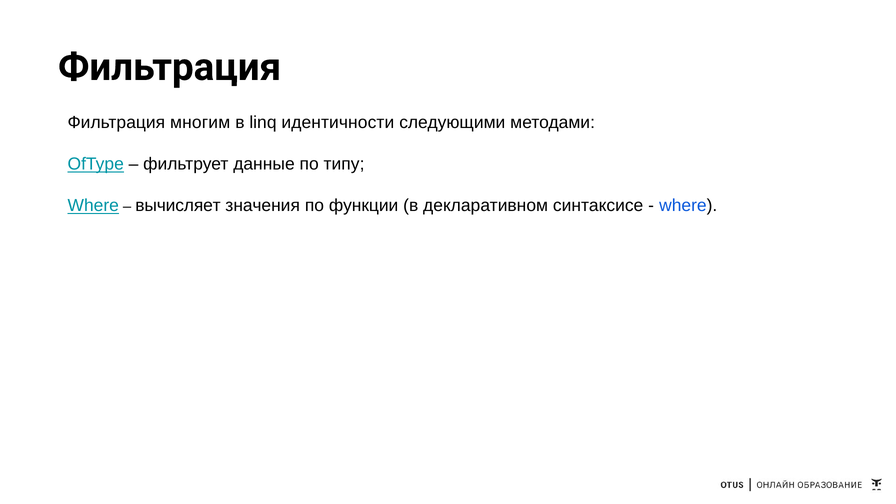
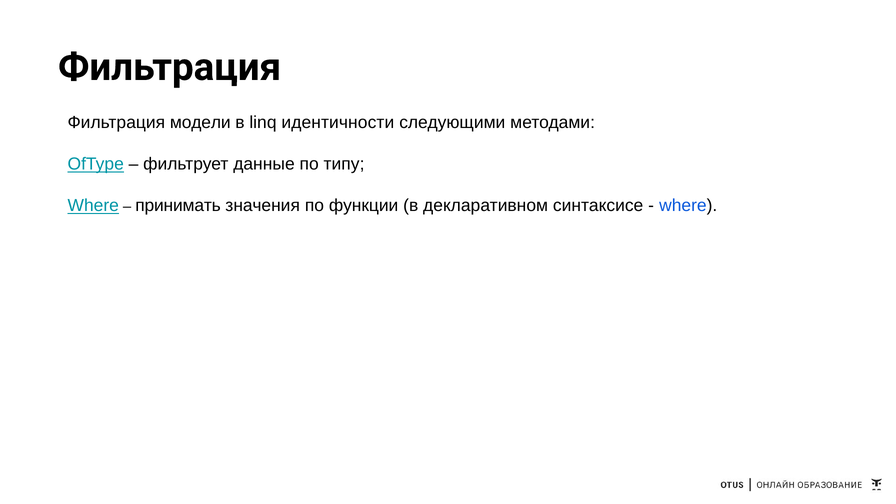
многим: многим -> модели
вычисляет: вычисляет -> принимать
